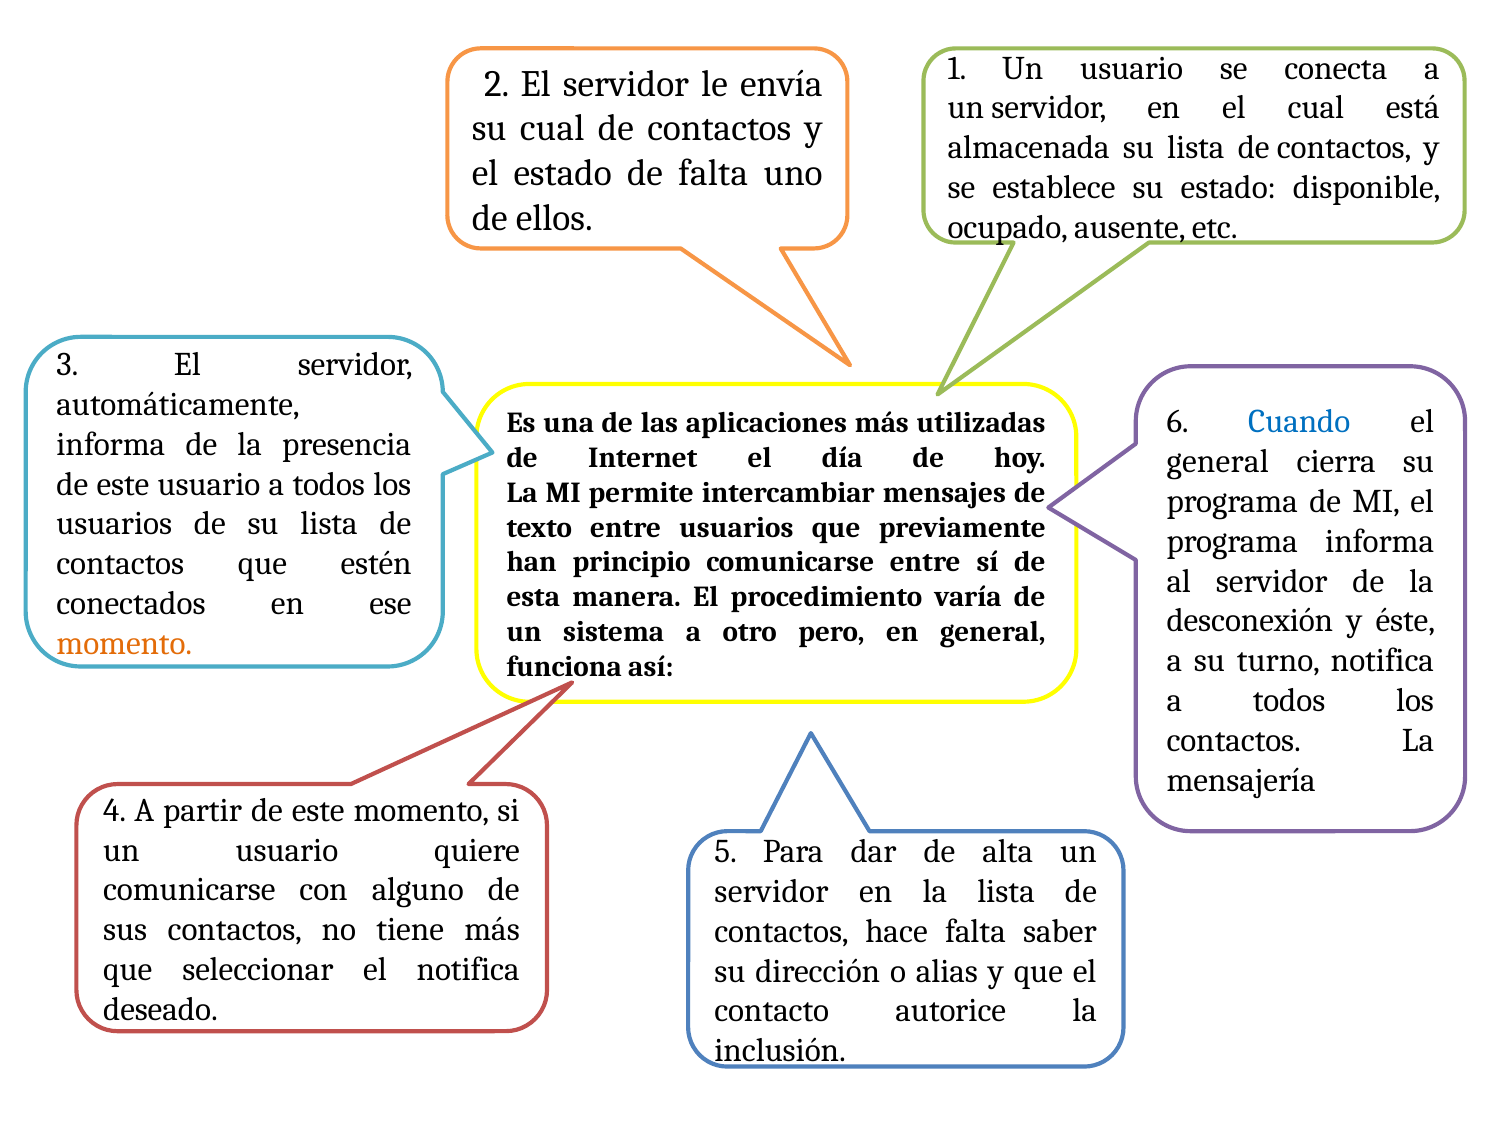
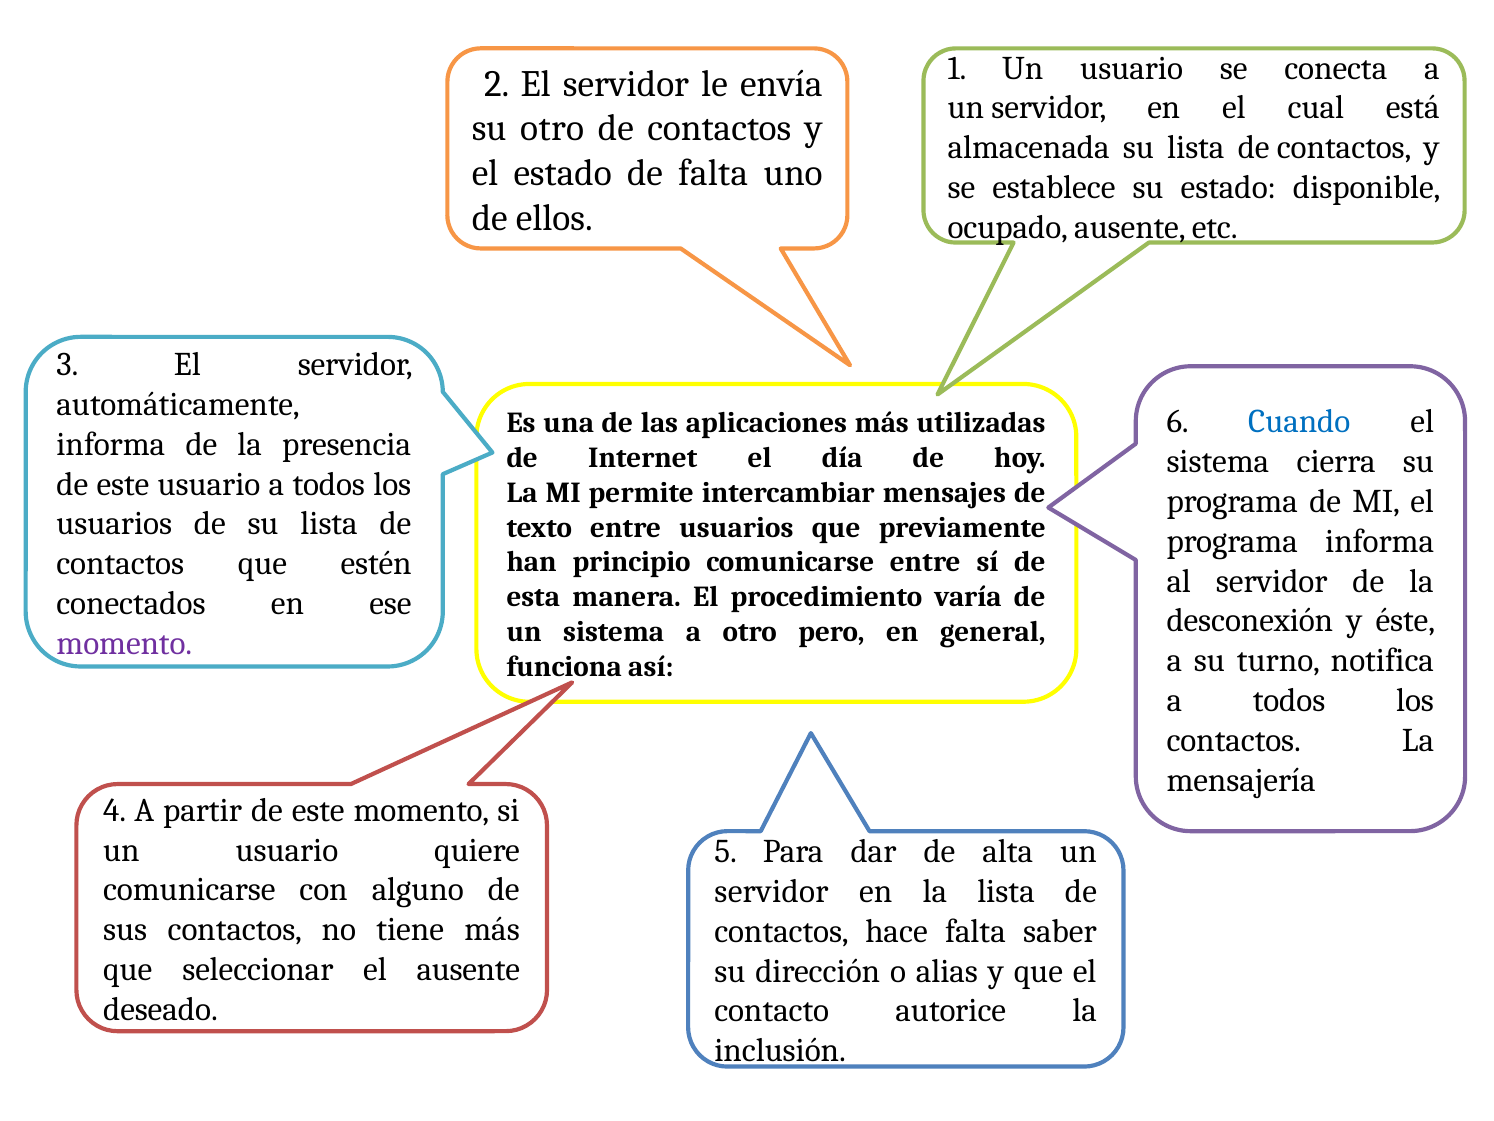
su cual: cual -> otro
general at (1218, 461): general -> sistema
momento at (124, 643) colour: orange -> purple
el notifica: notifica -> ausente
